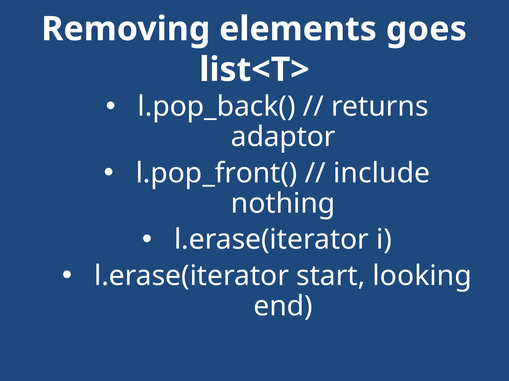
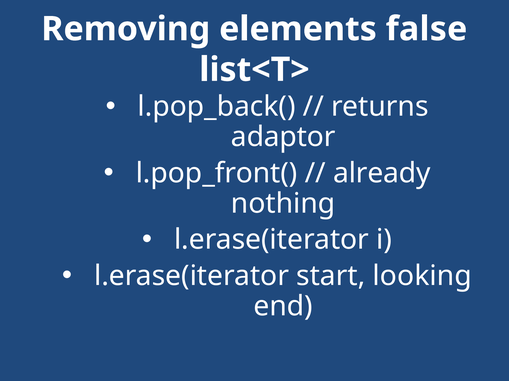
goes: goes -> false
include: include -> already
